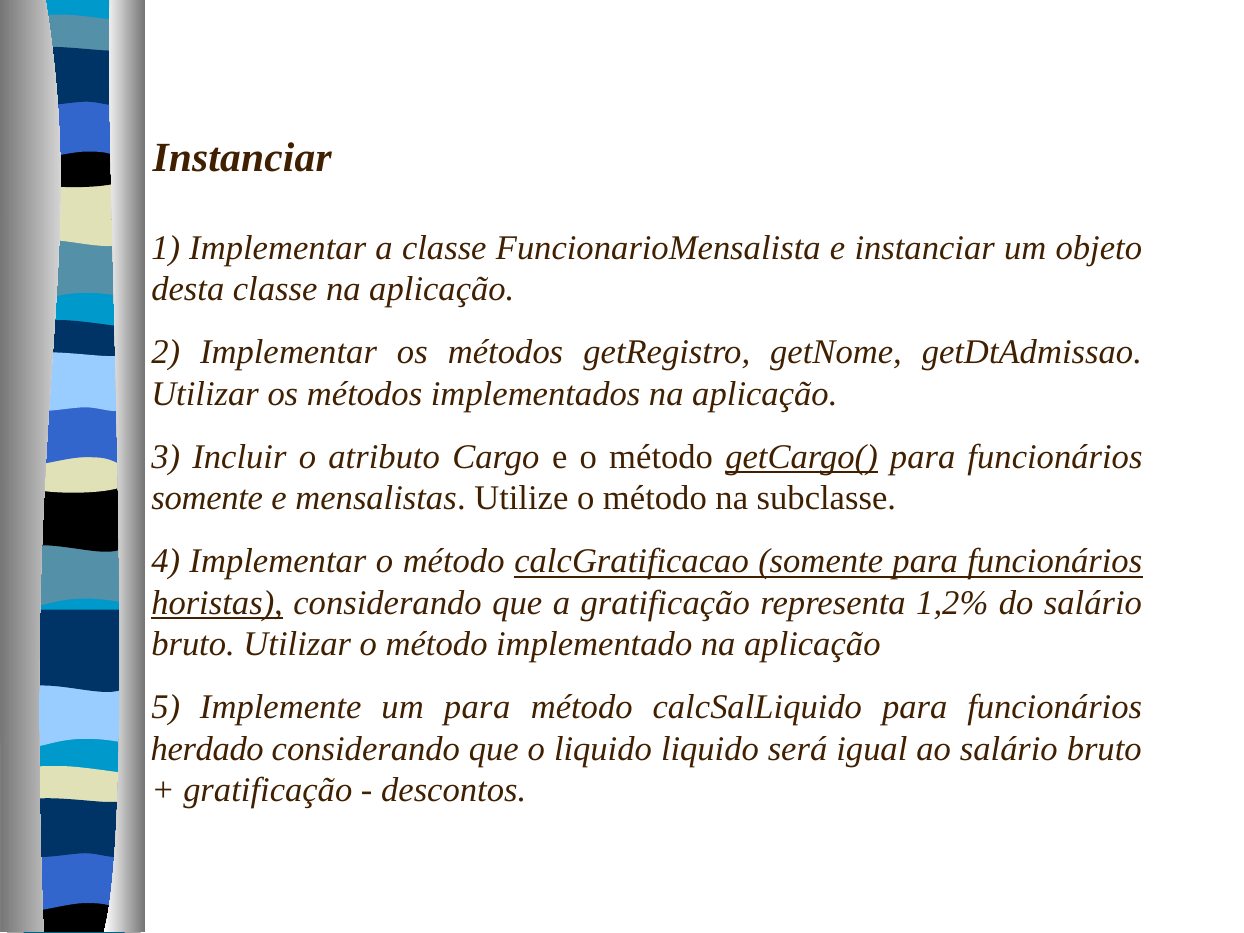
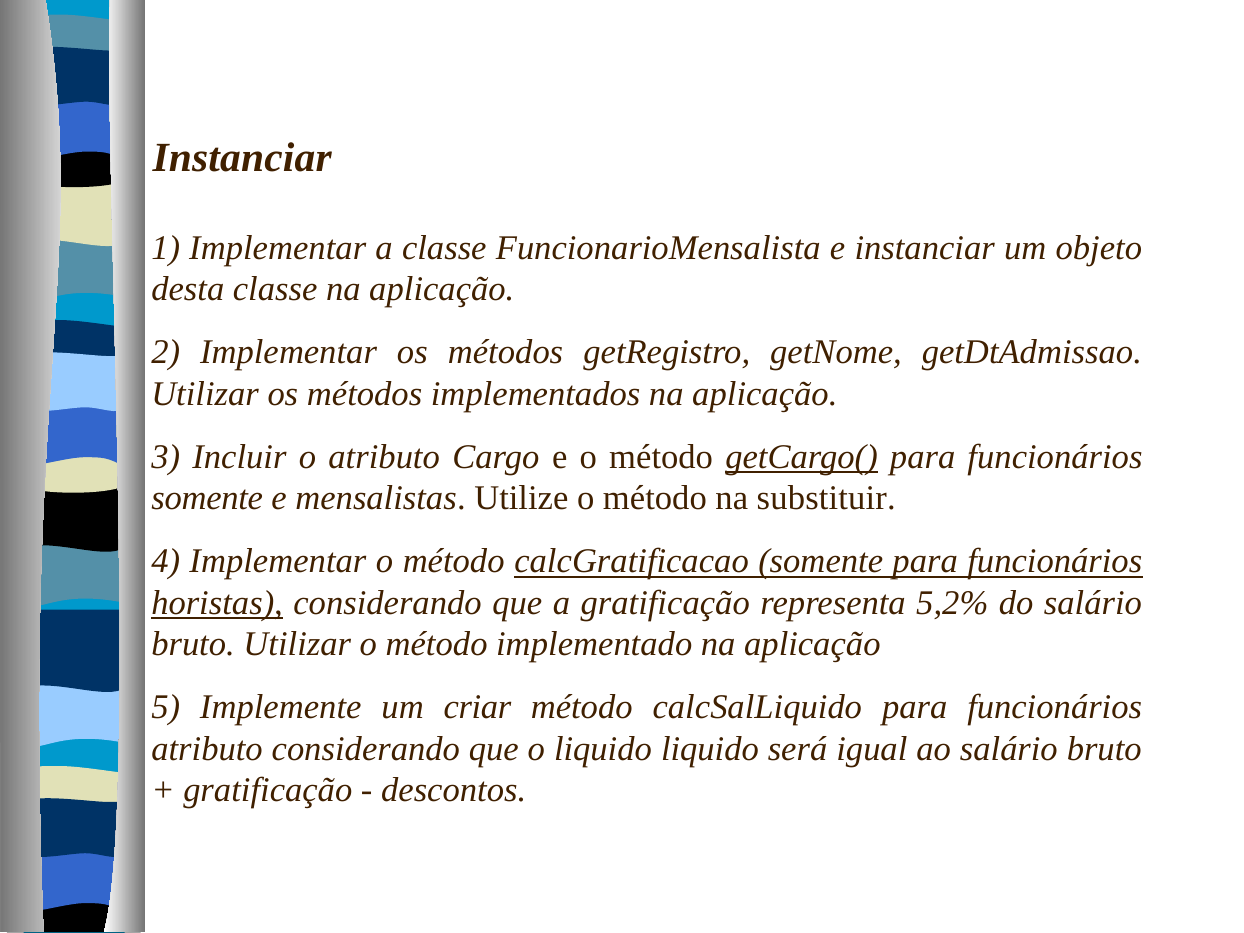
subclasse: subclasse -> substituir
1,2%: 1,2% -> 5,2%
um para: para -> criar
herdado at (207, 749): herdado -> atributo
